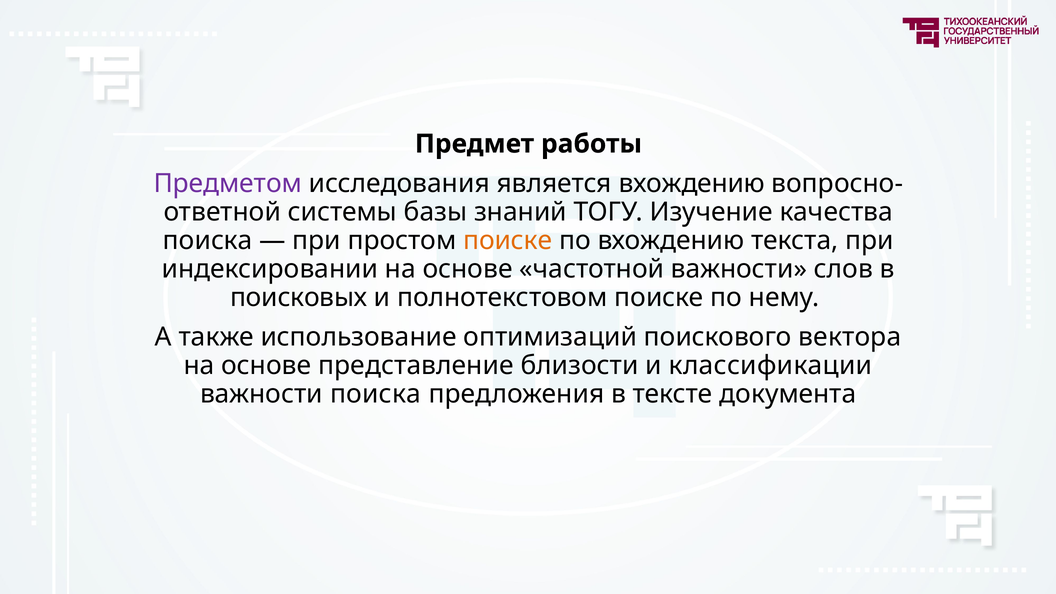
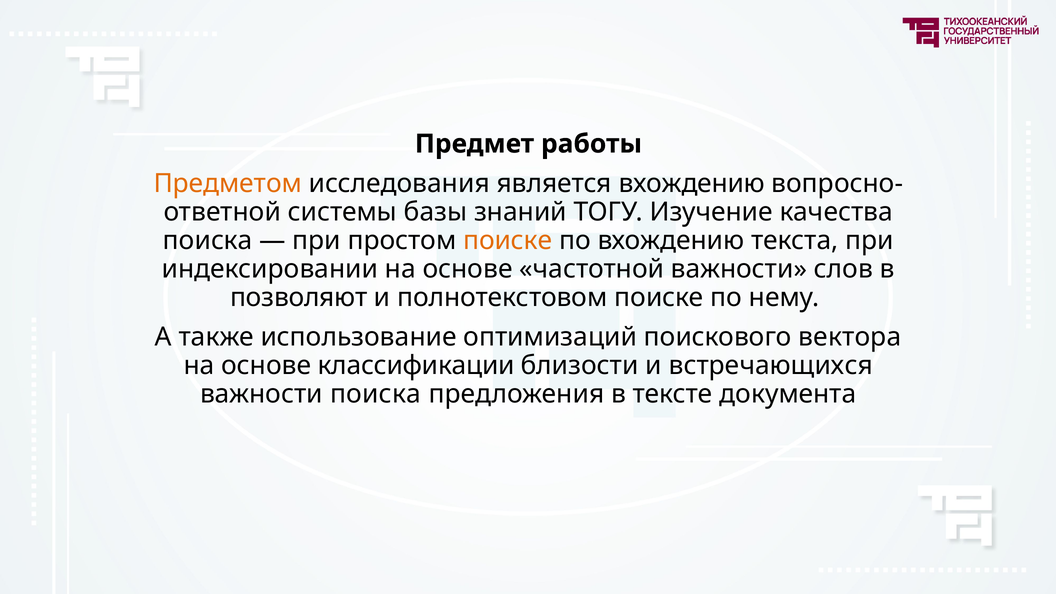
Предметом colour: purple -> orange
поисковых: поисковых -> позволяют
представление: представление -> классификации
классификации: классификации -> встречающихся
